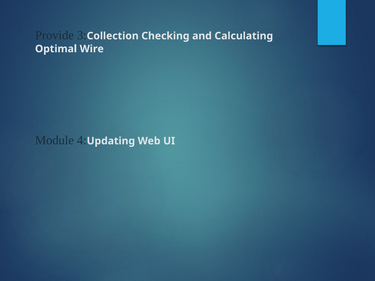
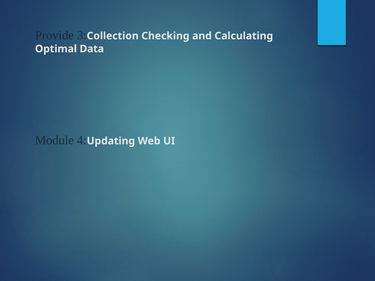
Wire: Wire -> Data
